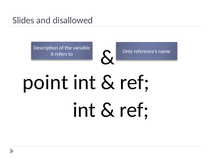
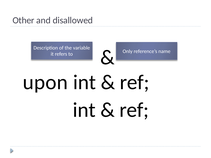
Slides: Slides -> Other
point: point -> upon
